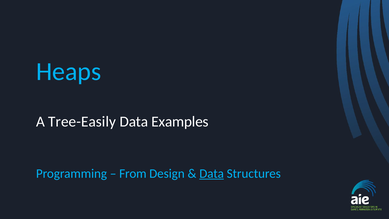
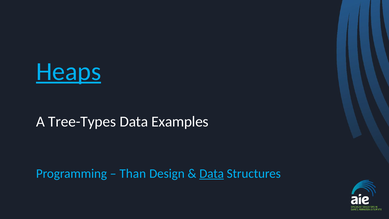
Heaps underline: none -> present
Tree-Easily: Tree-Easily -> Tree-Types
From: From -> Than
